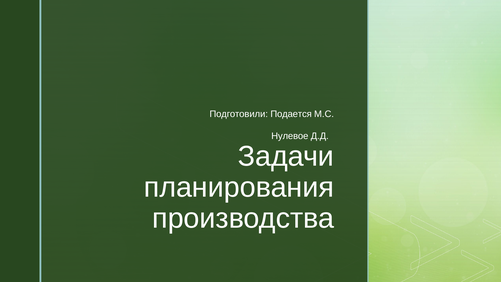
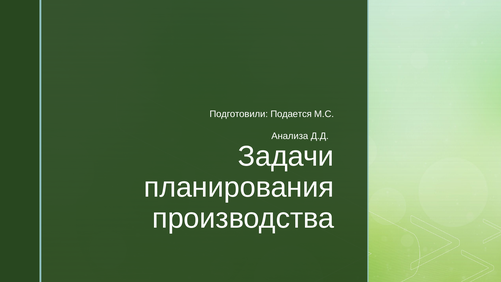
Нулевое: Нулевое -> Анализа
